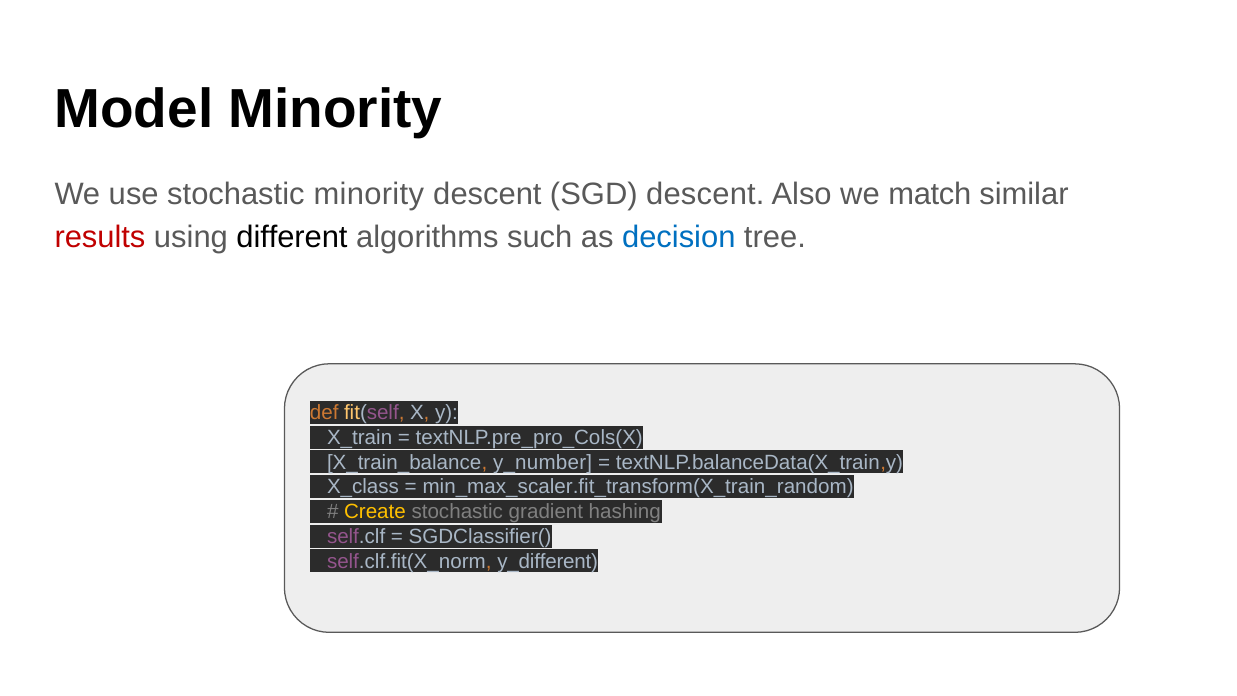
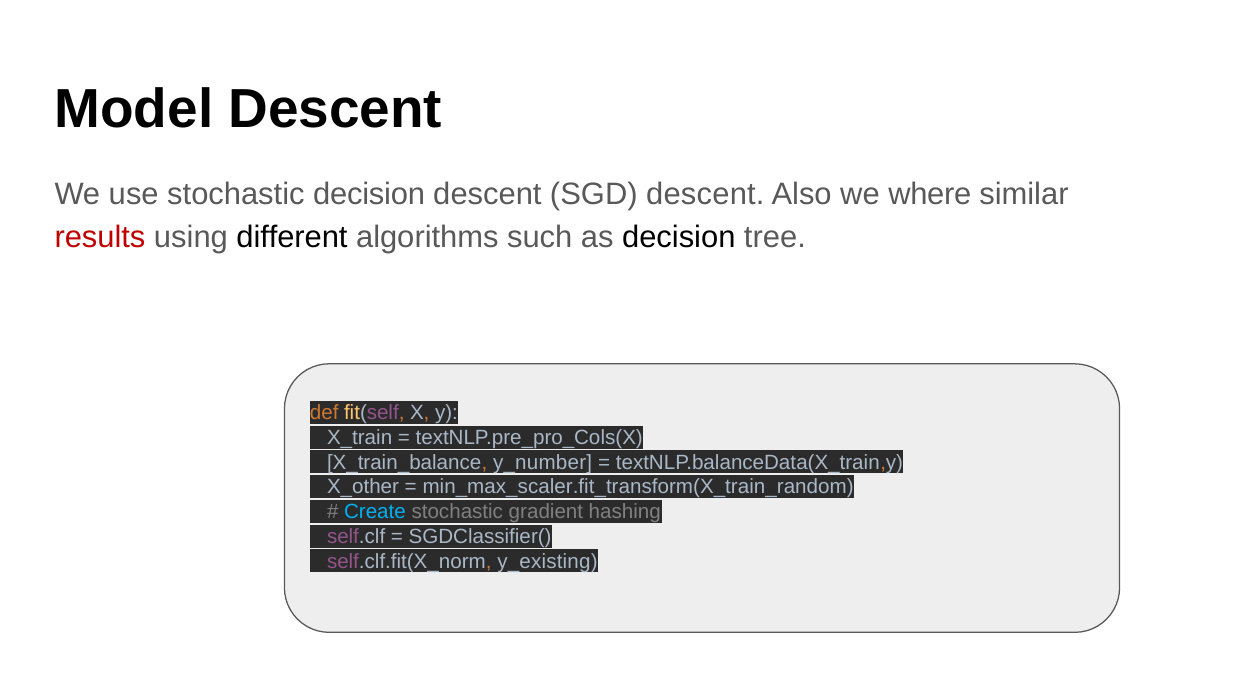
Model Minority: Minority -> Descent
stochastic minority: minority -> decision
match: match -> where
decision at (679, 237) colour: blue -> black
X_class: X_class -> X_other
Create colour: yellow -> light blue
y_different: y_different -> y_existing
